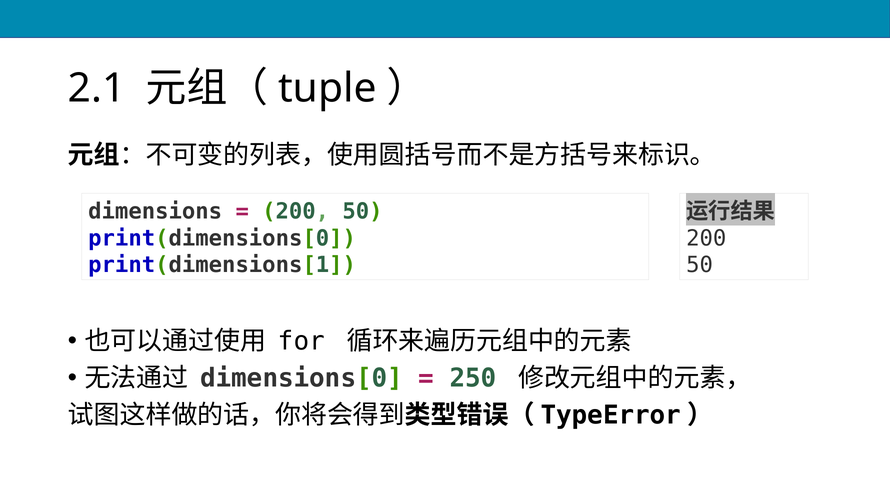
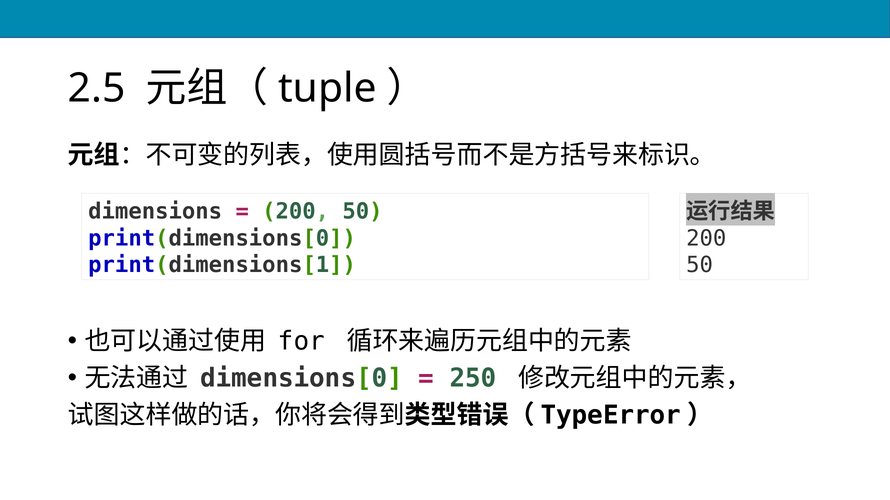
2.1: 2.1 -> 2.5
